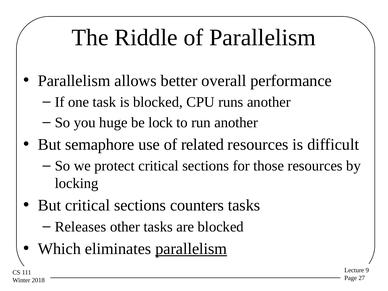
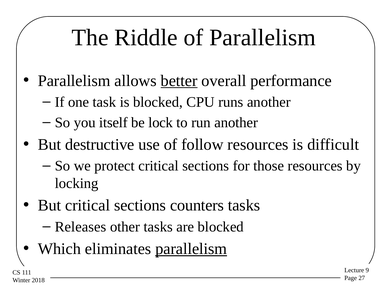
better underline: none -> present
huge: huge -> itself
semaphore: semaphore -> destructive
related: related -> follow
